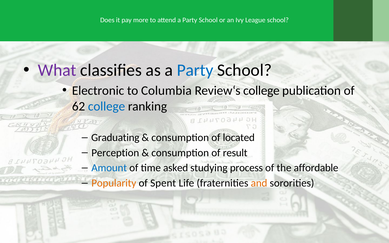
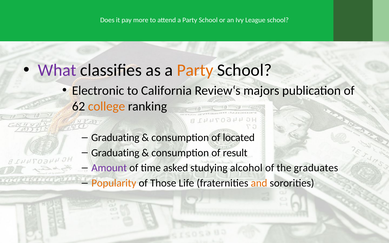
Party at (195, 70) colour: blue -> orange
Columbia: Columbia -> California
Review‘s college: college -> majors
college at (107, 106) colour: blue -> orange
Perception at (115, 153): Perception -> Graduating
Amount colour: blue -> purple
process: process -> alcohol
affordable: affordable -> graduates
Spent: Spent -> Those
